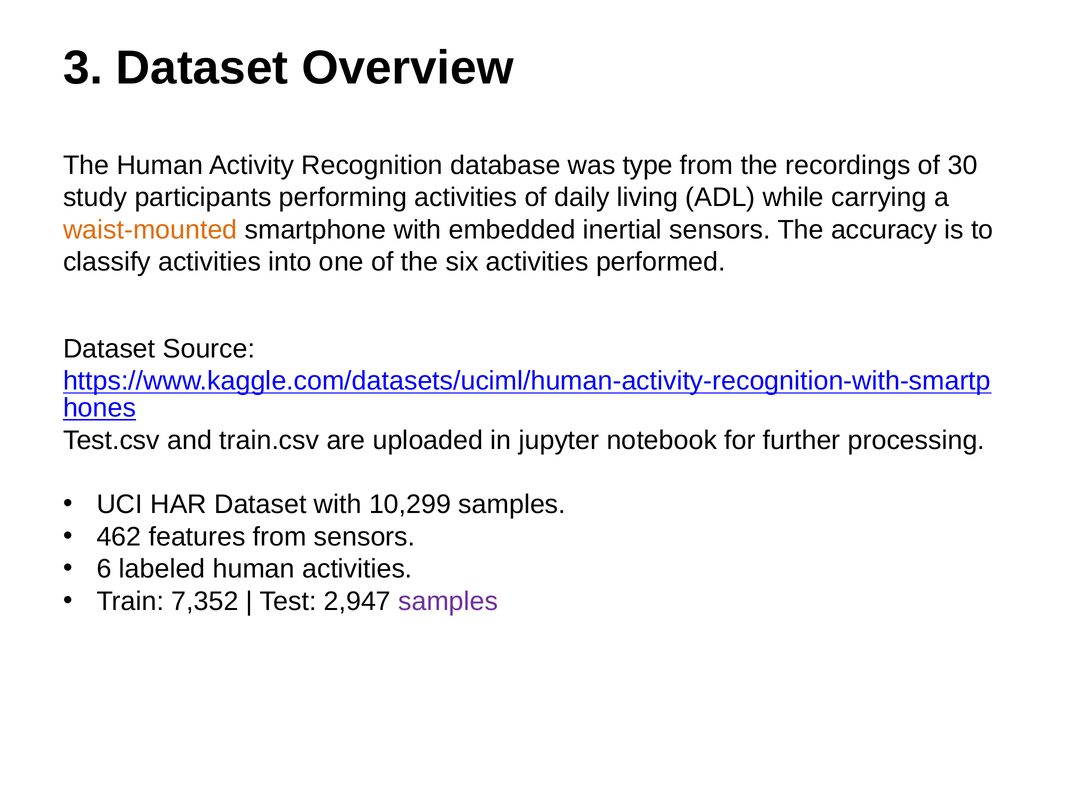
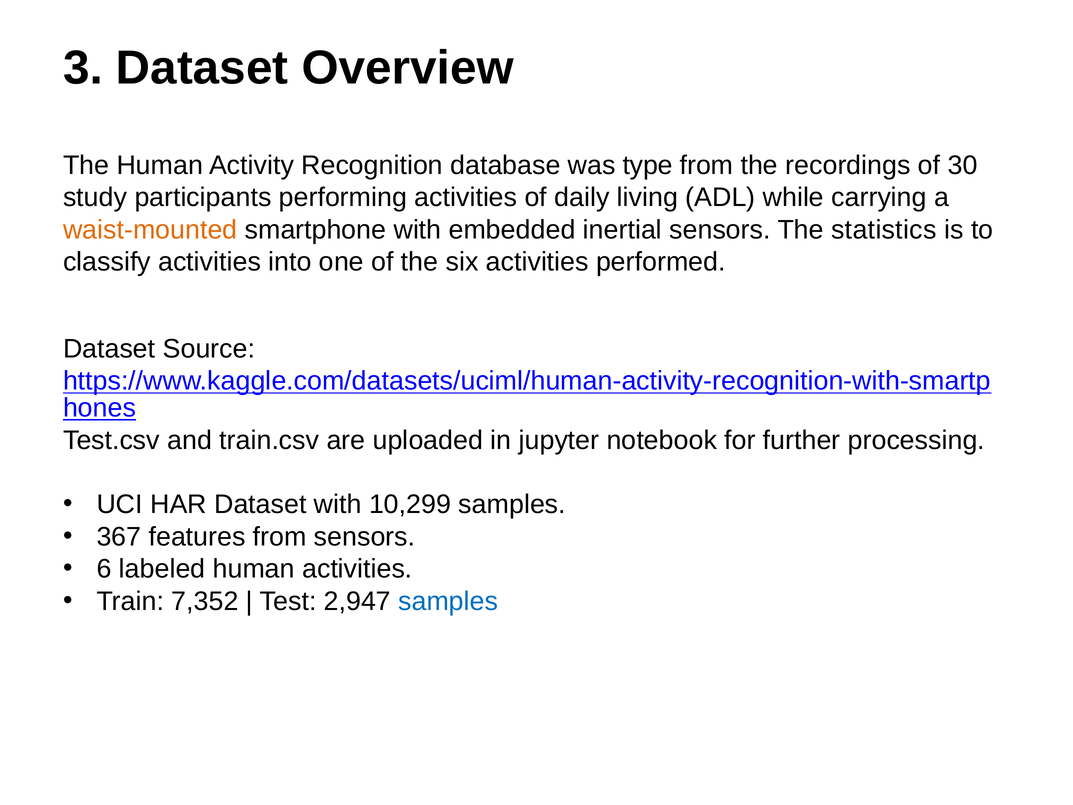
accuracy: accuracy -> statistics
462: 462 -> 367
samples at (448, 601) colour: purple -> blue
